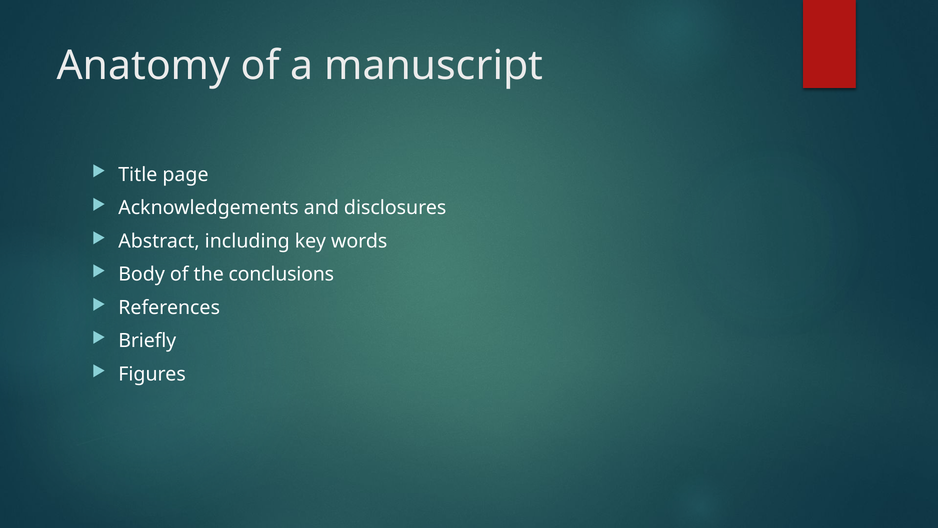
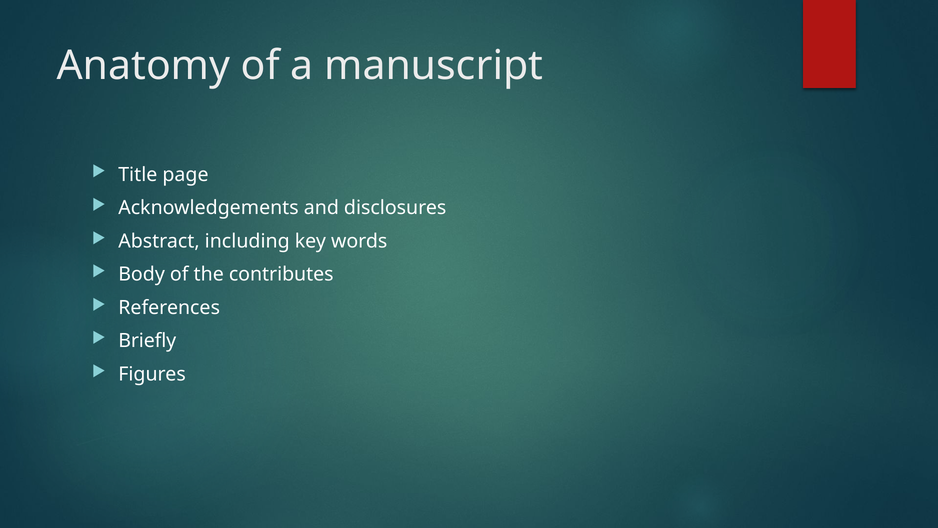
conclusions: conclusions -> contributes
